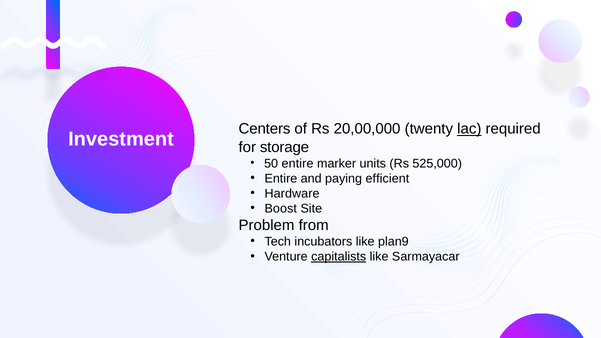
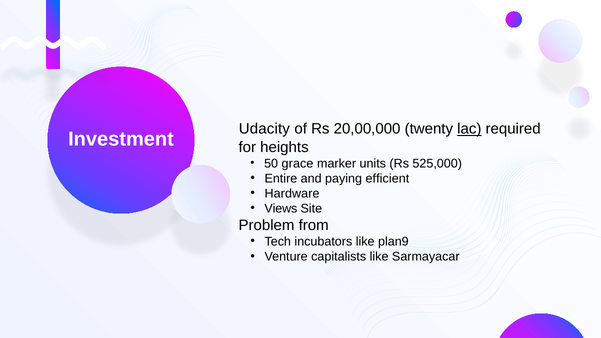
Centers: Centers -> Udacity
storage: storage -> heights
50 entire: entire -> grace
Boost: Boost -> Views
capitalists underline: present -> none
